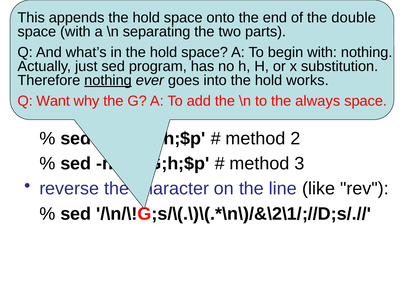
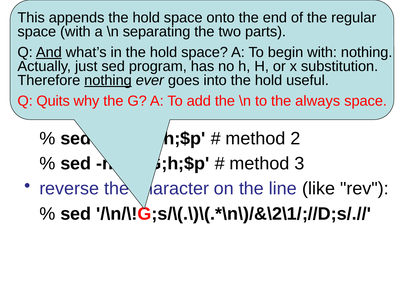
double: double -> regular
And underline: none -> present
works: works -> useful
Want: Want -> Quits
